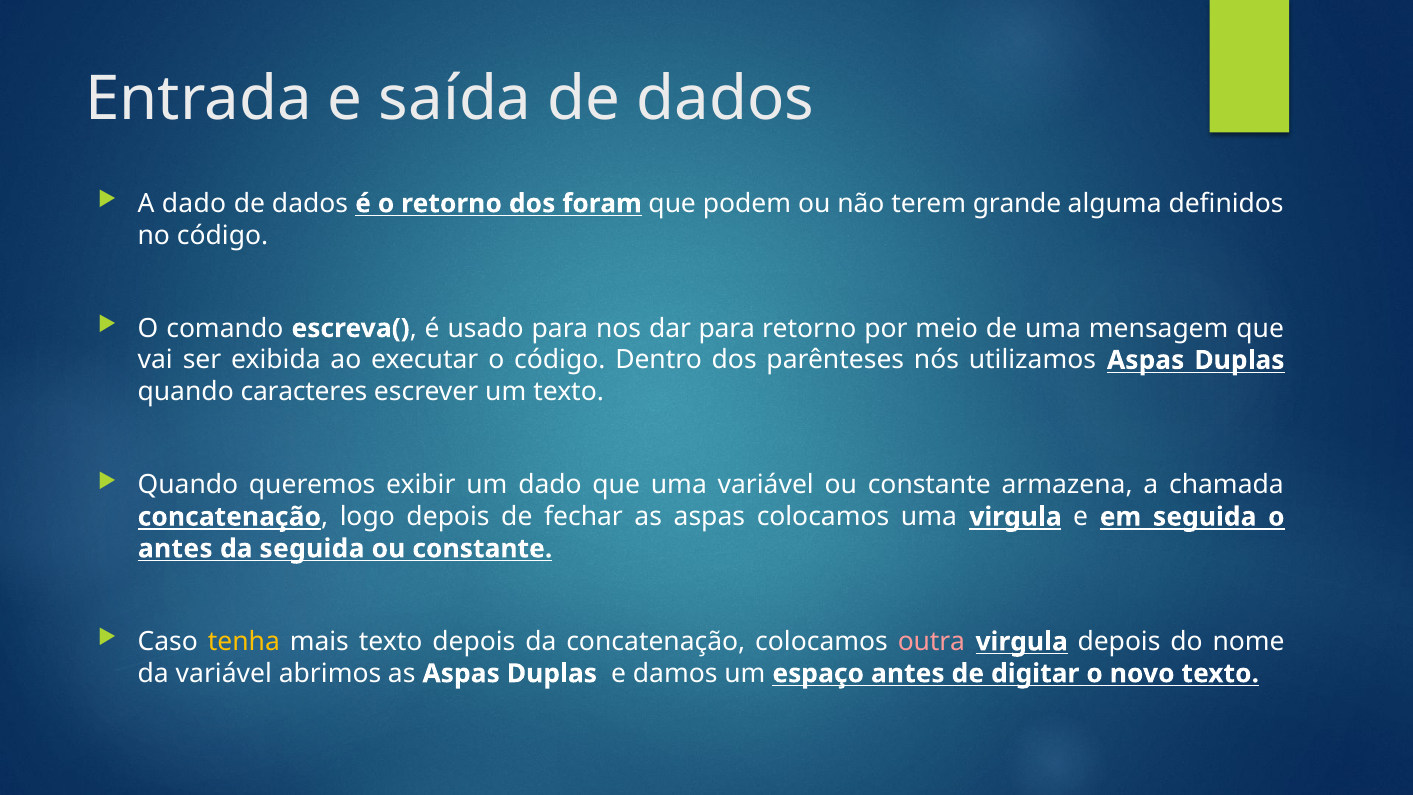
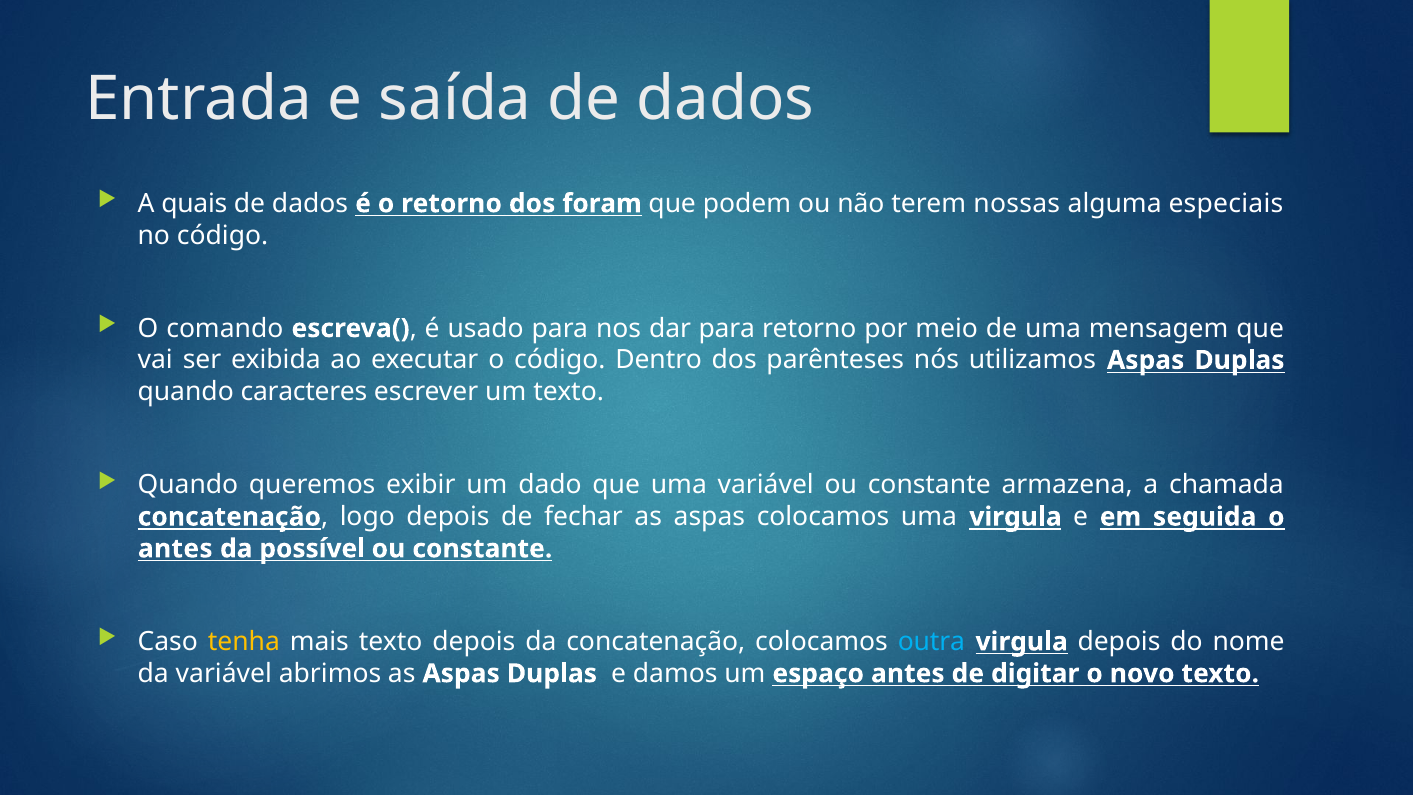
A dado: dado -> quais
grande: grande -> nossas
definidos: definidos -> especiais
da seguida: seguida -> possível
outra colour: pink -> light blue
